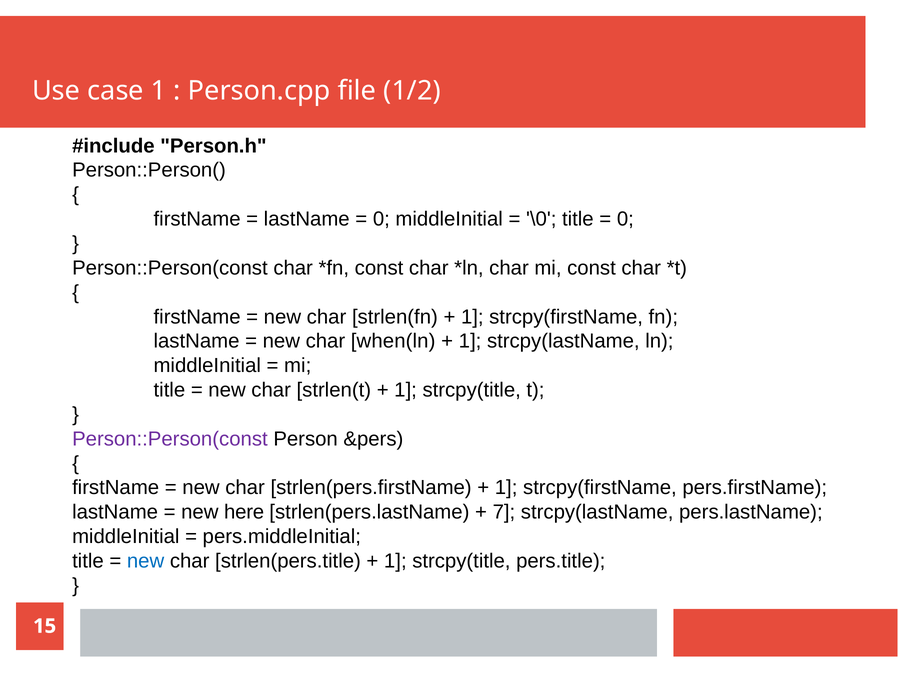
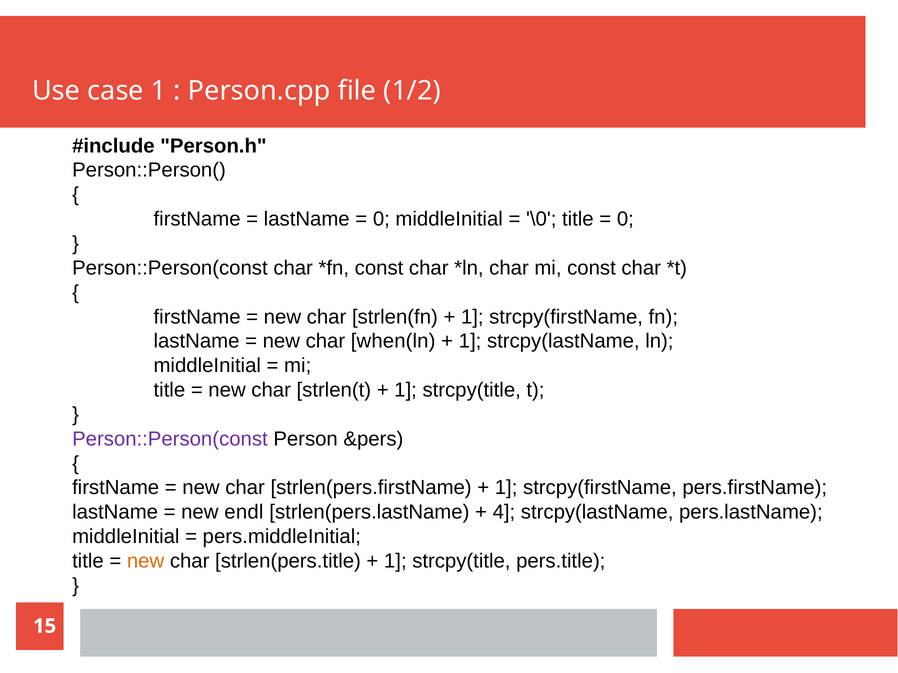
here: here -> endl
7: 7 -> 4
new at (146, 561) colour: blue -> orange
